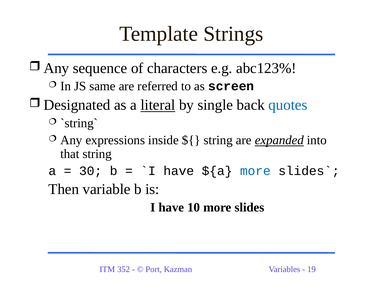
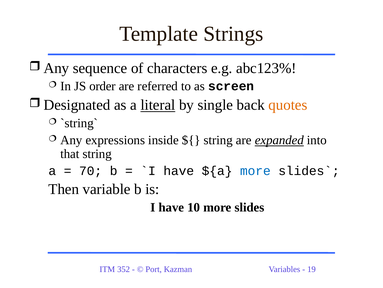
same: same -> order
quotes colour: blue -> orange
30: 30 -> 70
